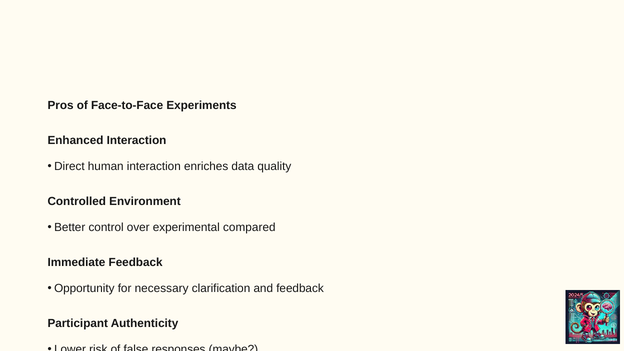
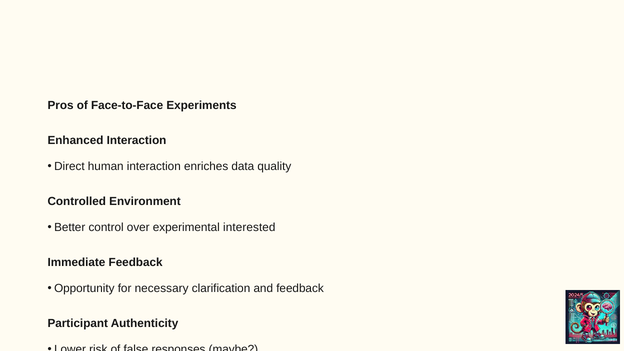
compared: compared -> interested
